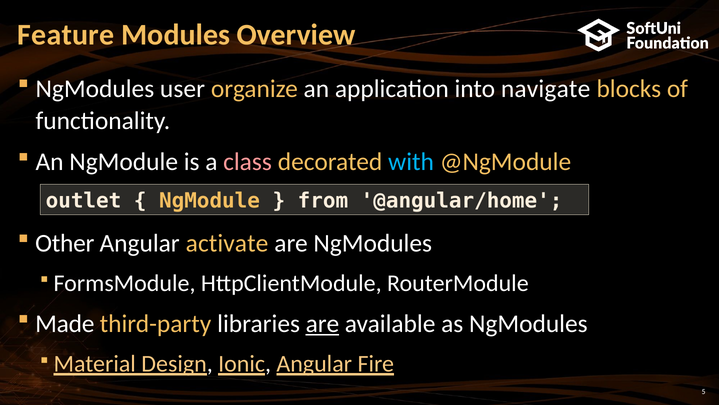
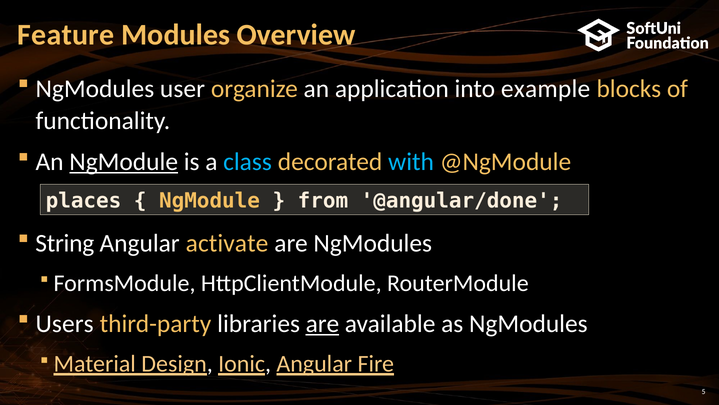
navigate: navigate -> example
NgModule at (124, 162) underline: none -> present
class colour: pink -> light blue
outlet: outlet -> places
@angular/home: @angular/home -> @angular/done
Other: Other -> String
Made: Made -> Users
